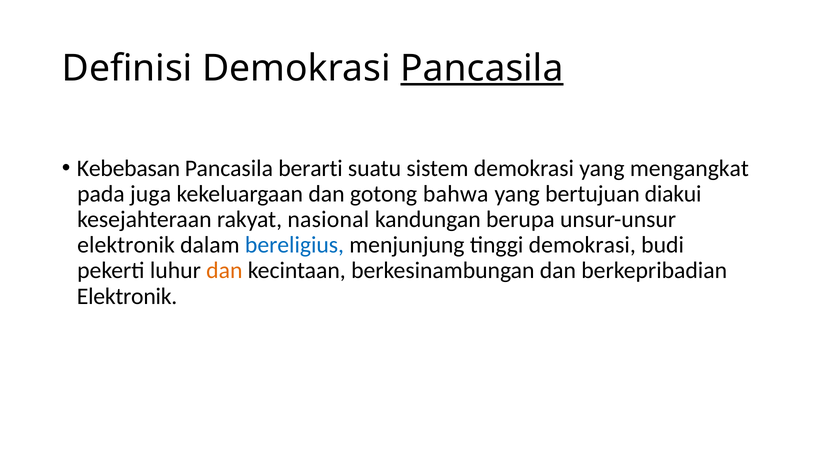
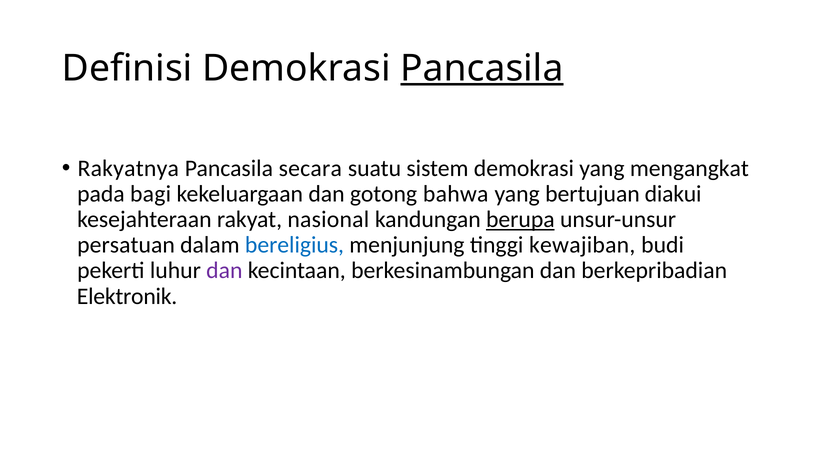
Kebebasan: Kebebasan -> Rakyatnya
berarti: berarti -> secara
juga: juga -> bagi
berupa underline: none -> present
elektronik at (126, 245): elektronik -> persatuan
tinggi demokrasi: demokrasi -> kewajiban
dan at (224, 271) colour: orange -> purple
